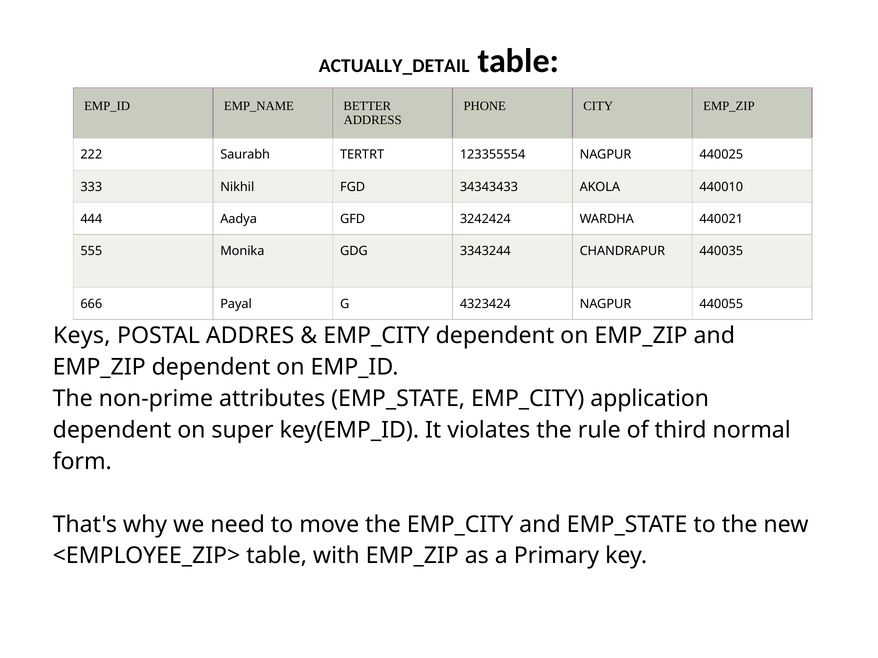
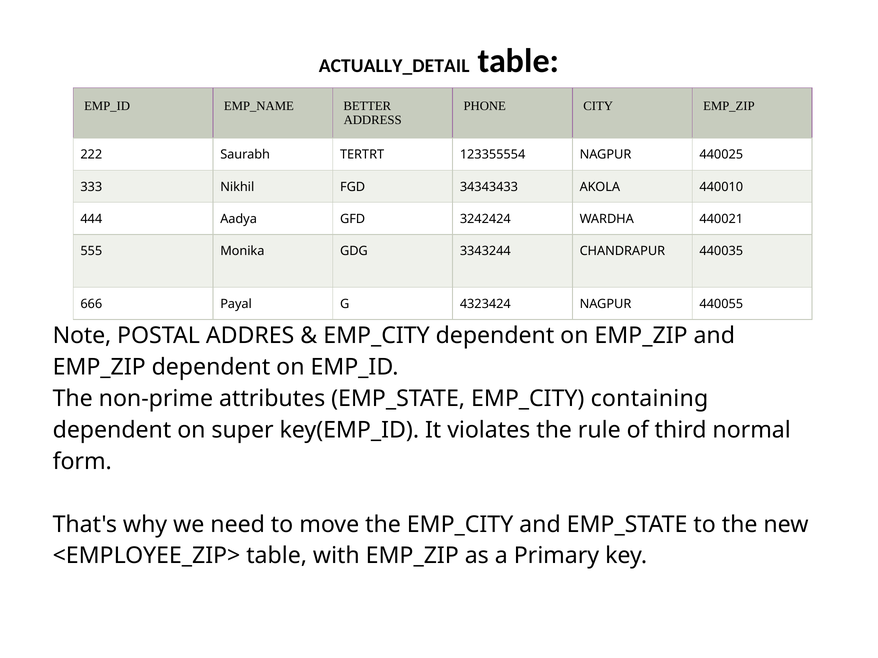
Keys: Keys -> Note
application: application -> containing
